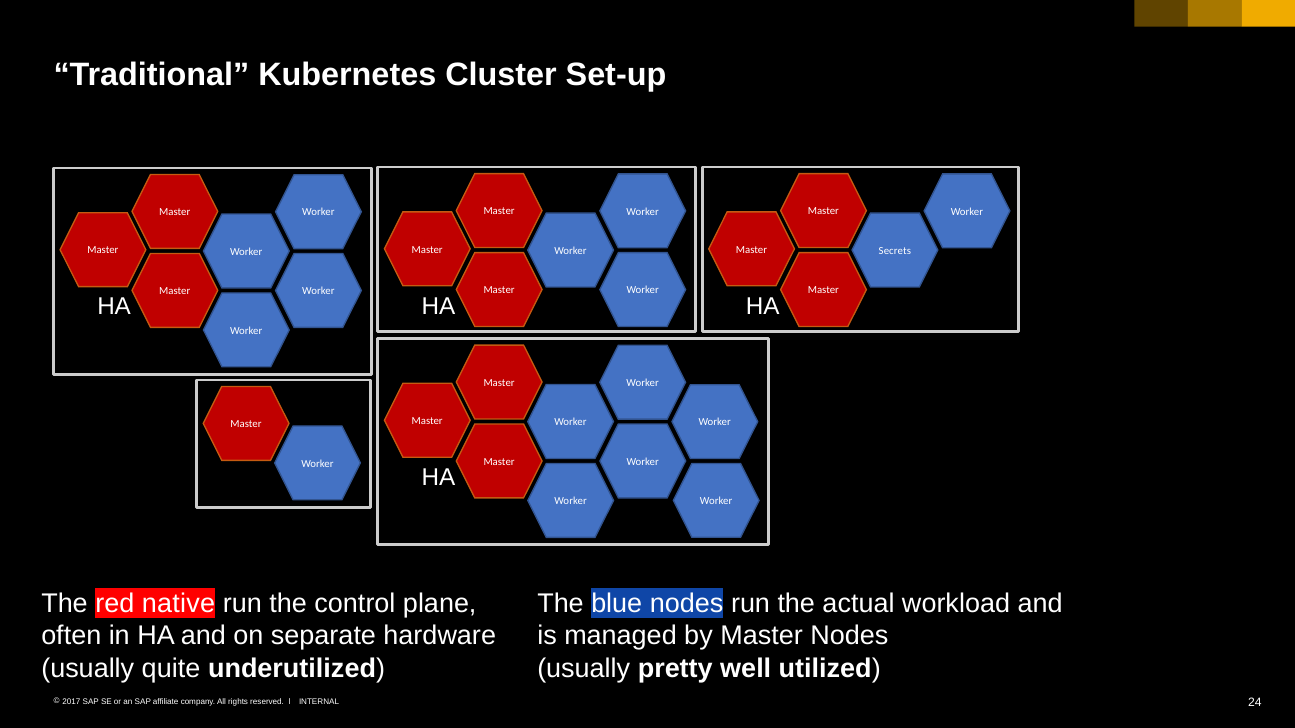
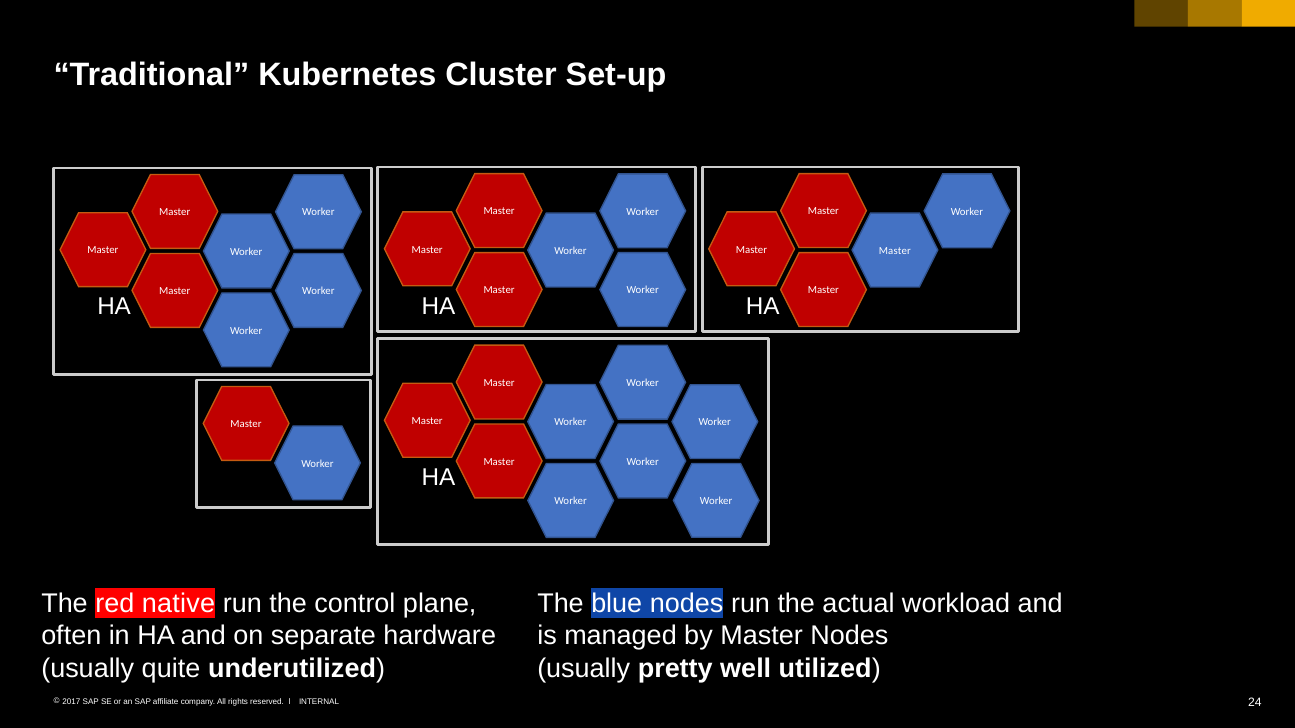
Secrets at (895, 251): Secrets -> Master
